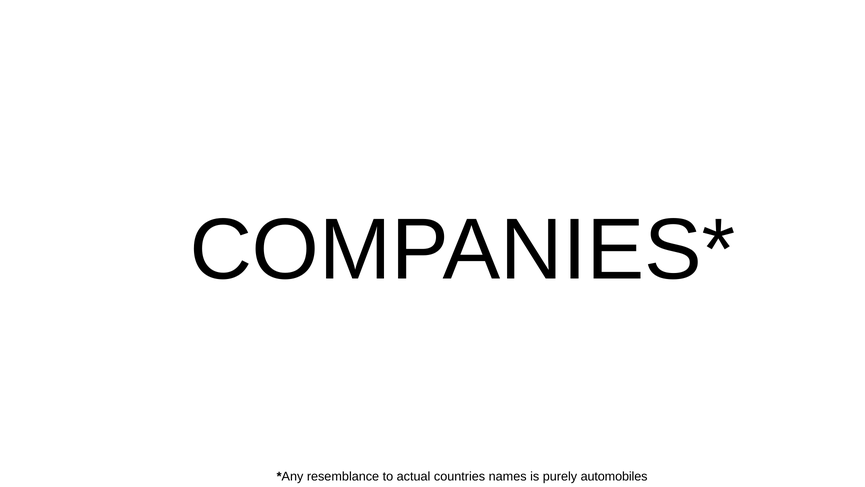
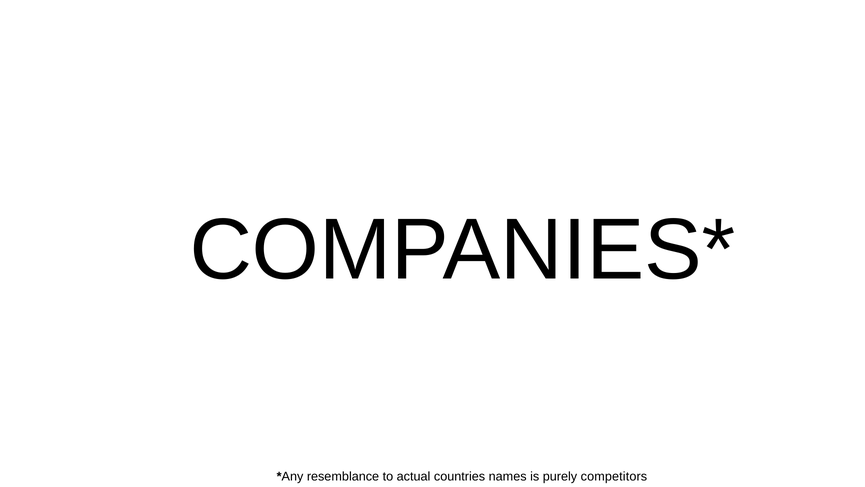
automobiles: automobiles -> competitors
